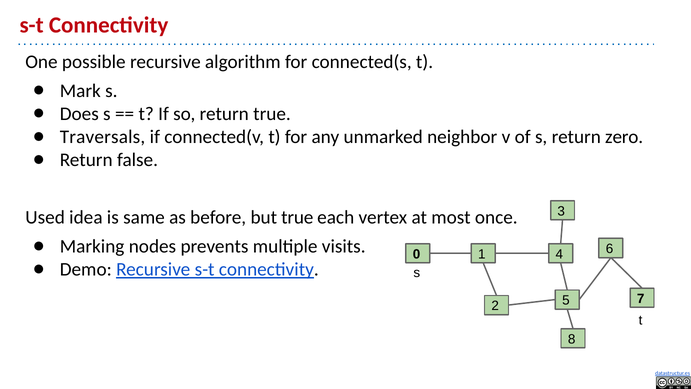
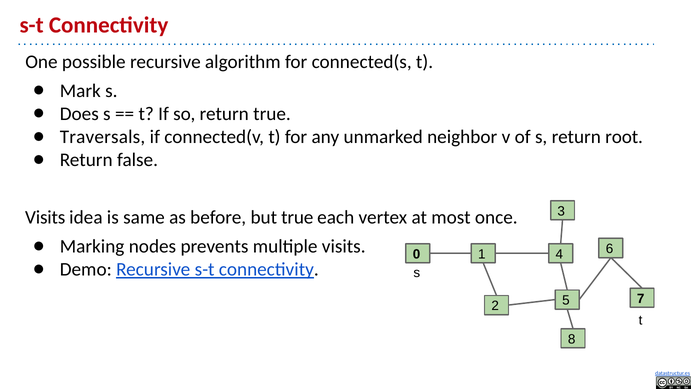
zero: zero -> root
Used at (45, 217): Used -> Visits
